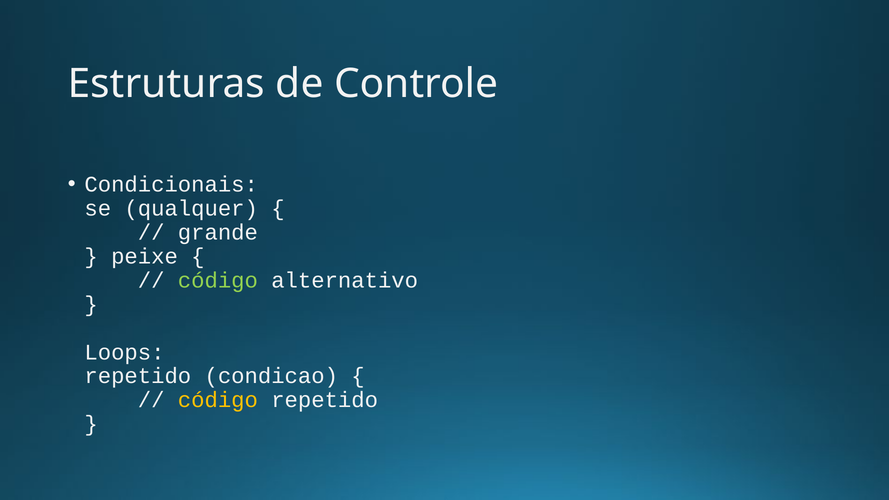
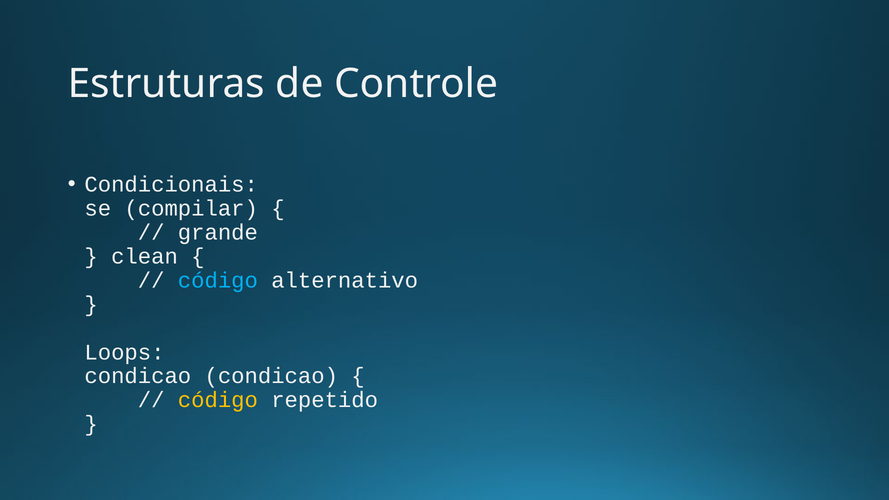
qualquer: qualquer -> compilar
peixe: peixe -> clean
código at (218, 280) colour: light green -> light blue
repetido at (138, 376): repetido -> condicao
